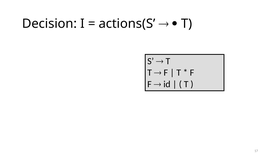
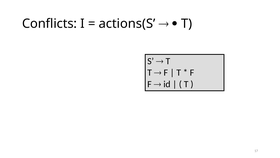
Decision: Decision -> Conflicts
